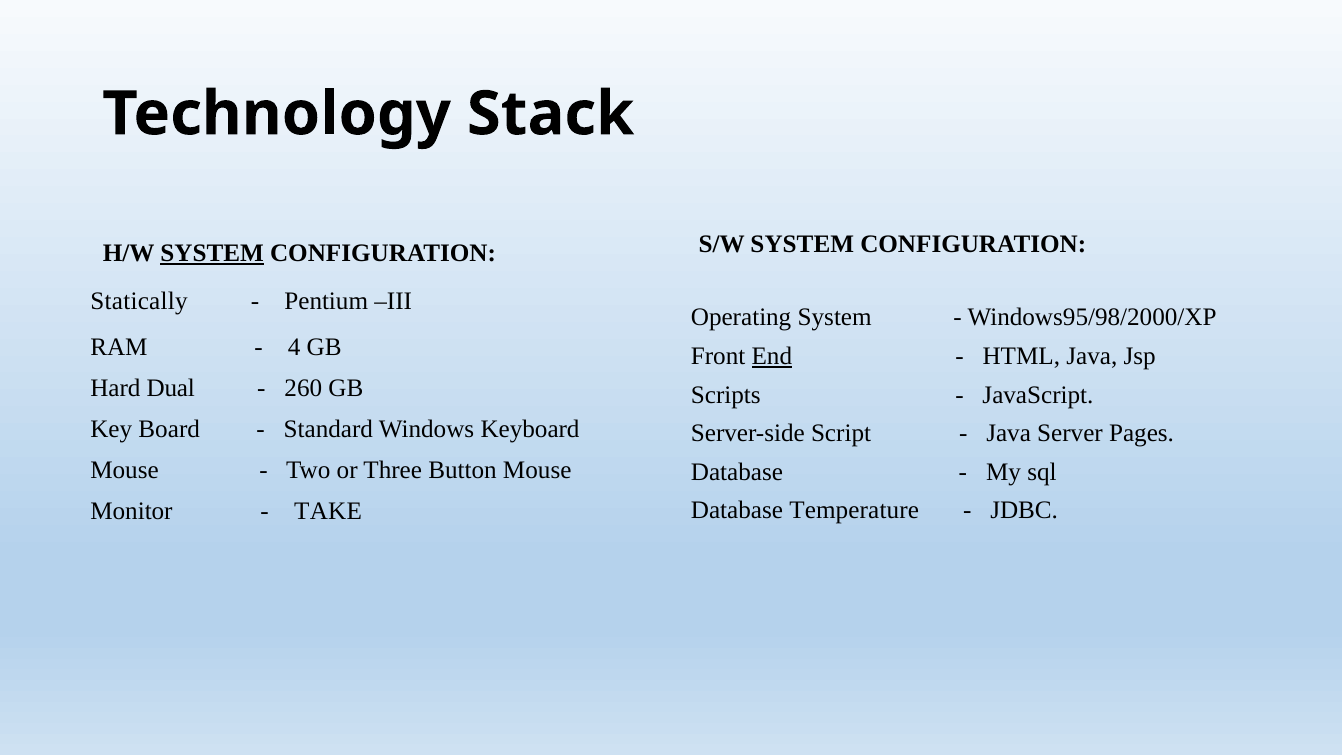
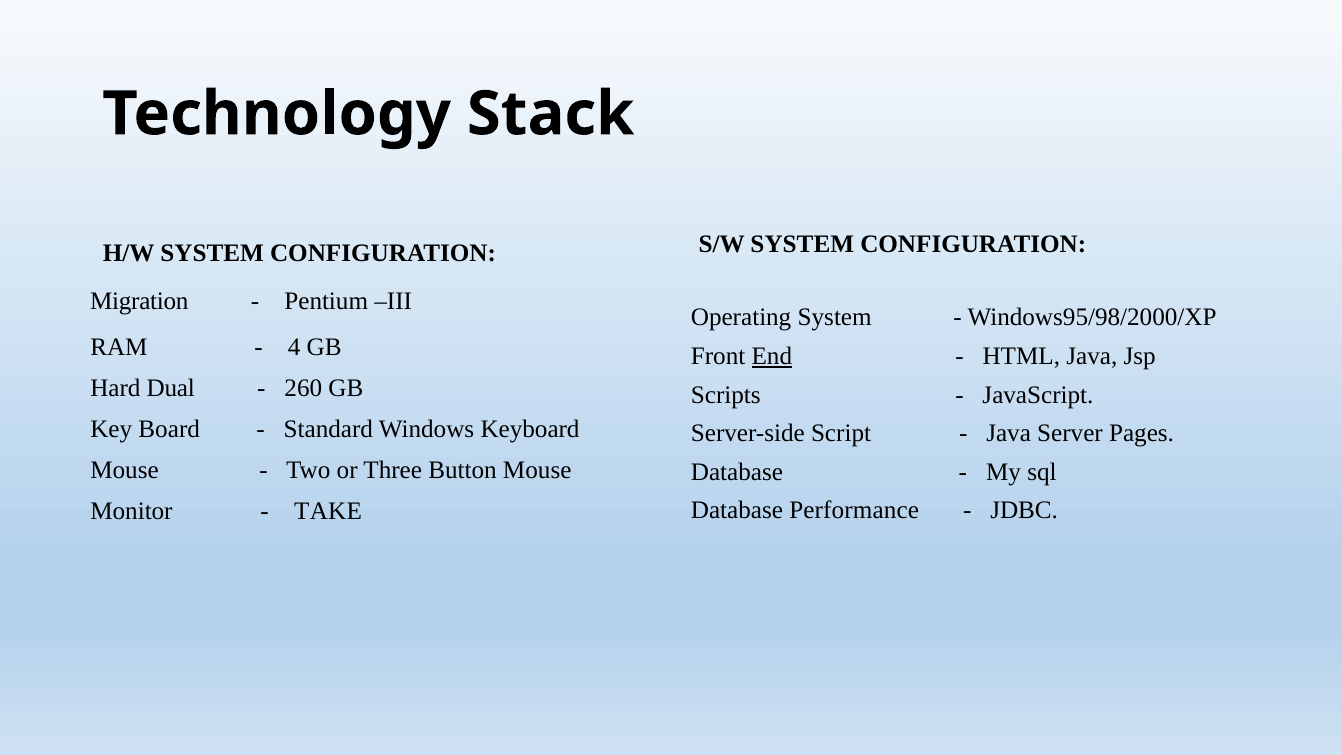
SYSTEM at (212, 253) underline: present -> none
Statically: Statically -> Migration
Temperature: Temperature -> Performance
